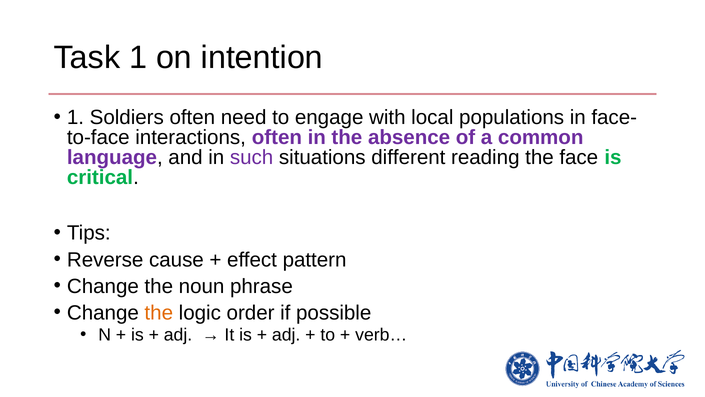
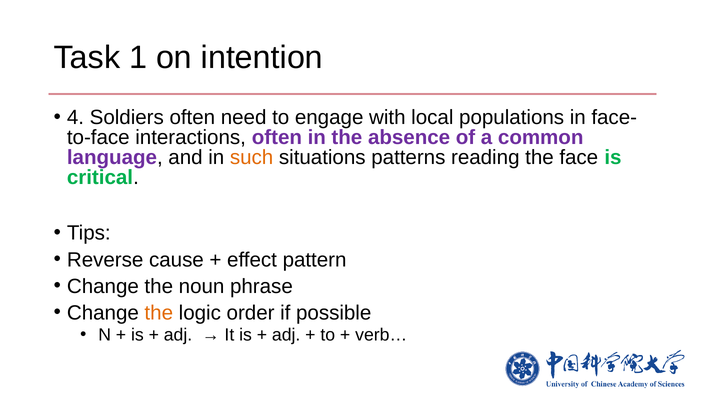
1 at (76, 117): 1 -> 4
such colour: purple -> orange
different: different -> patterns
